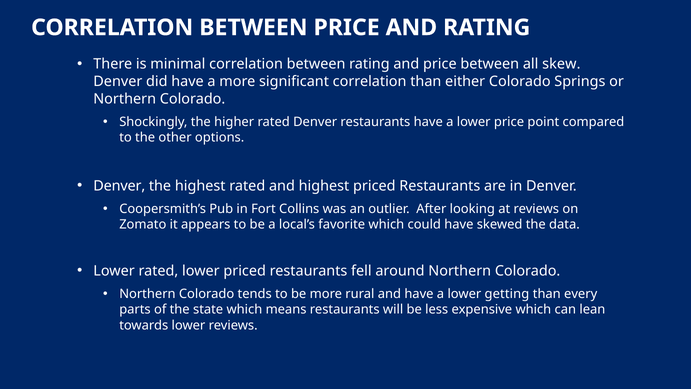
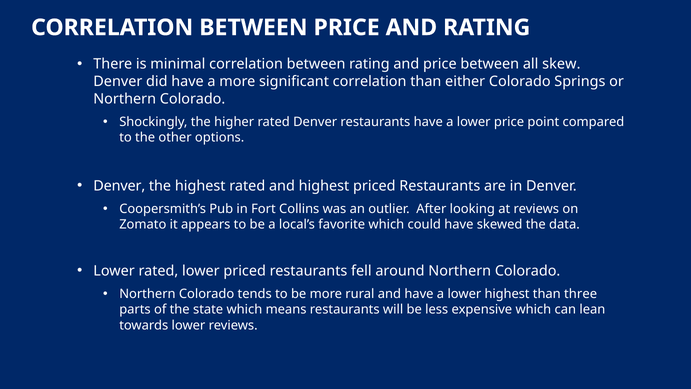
lower getting: getting -> highest
every: every -> three
